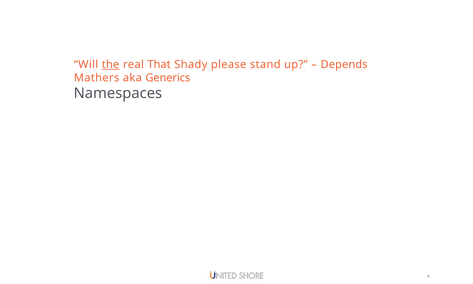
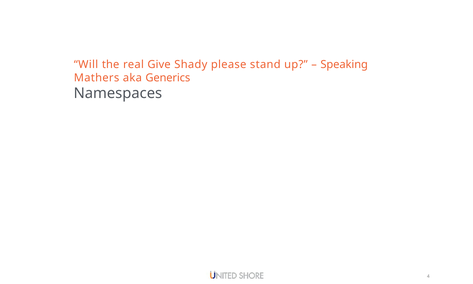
the underline: present -> none
That: That -> Give
Depends: Depends -> Speaking
